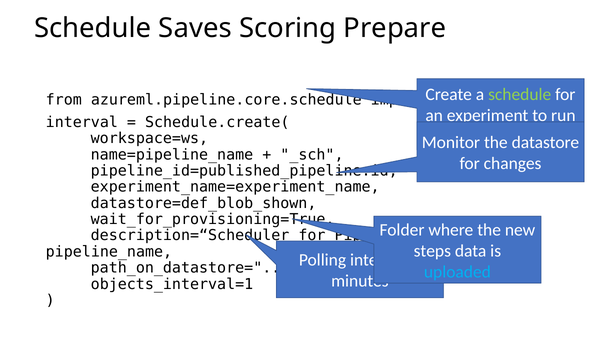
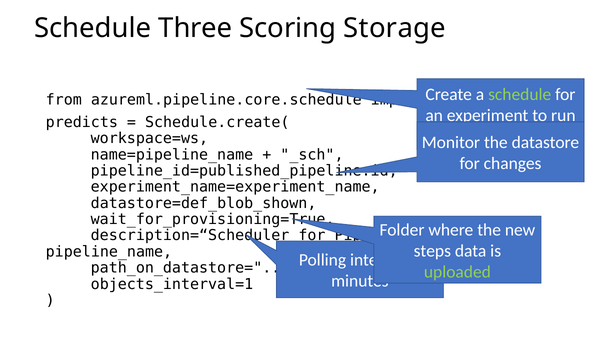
Saves: Saves -> Three
Prepare: Prepare -> Storage
interval at (82, 123): interval -> predicts
uploaded colour: light blue -> light green
